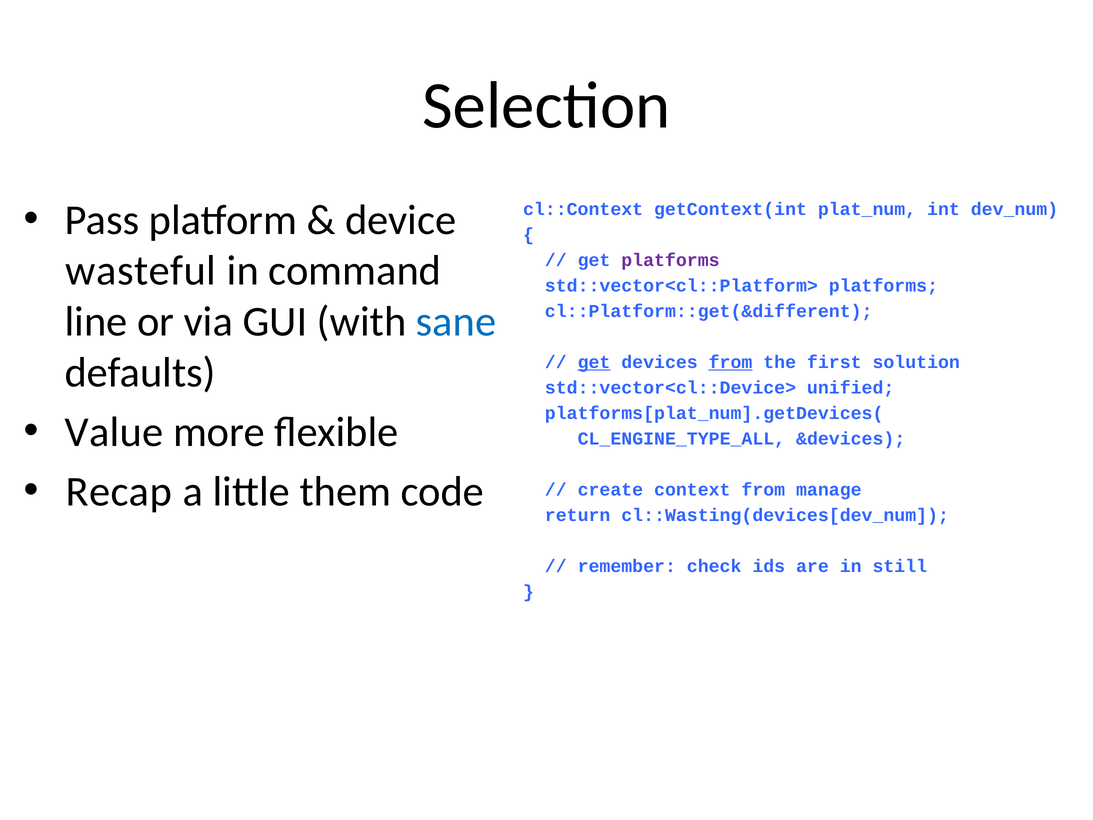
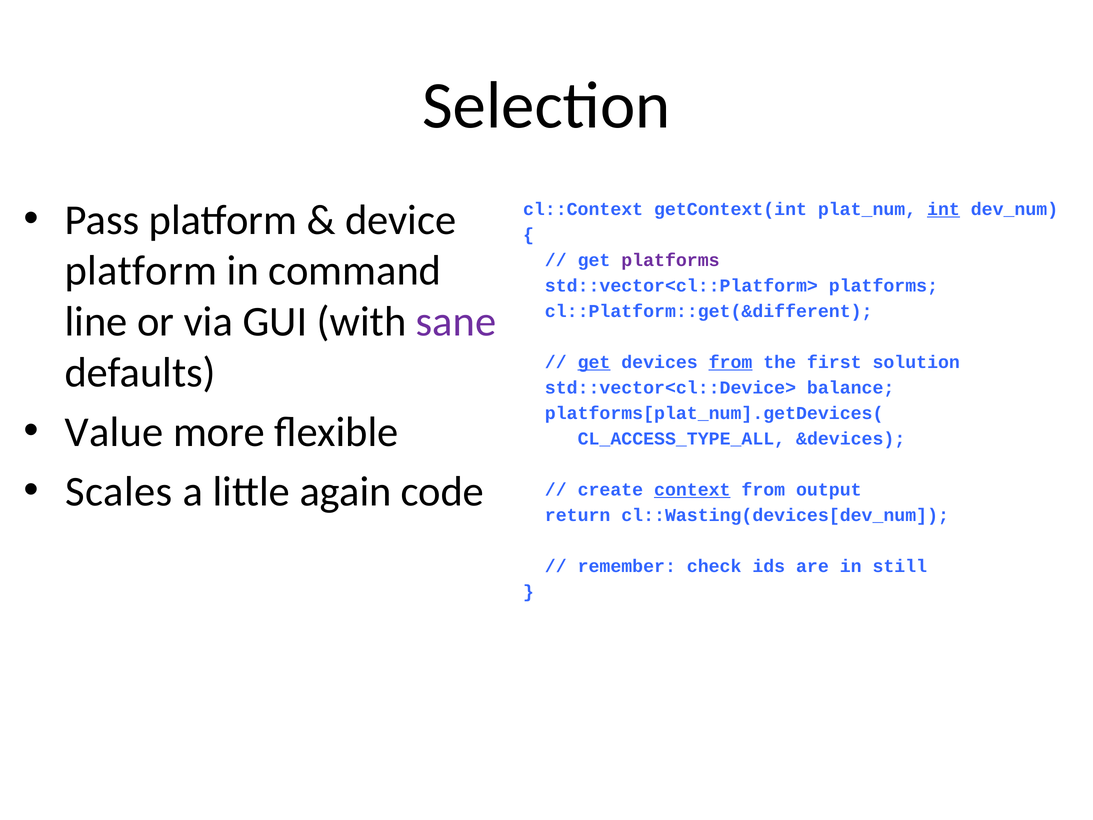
int underline: none -> present
wasteful at (141, 271): wasteful -> platform
sane colour: blue -> purple
unified: unified -> balance
CL_ENGINE_TYPE_ALL: CL_ENGINE_TYPE_ALL -> CL_ACCESS_TYPE_ALL
Recap: Recap -> Scales
them: them -> again
context underline: none -> present
manage: manage -> output
